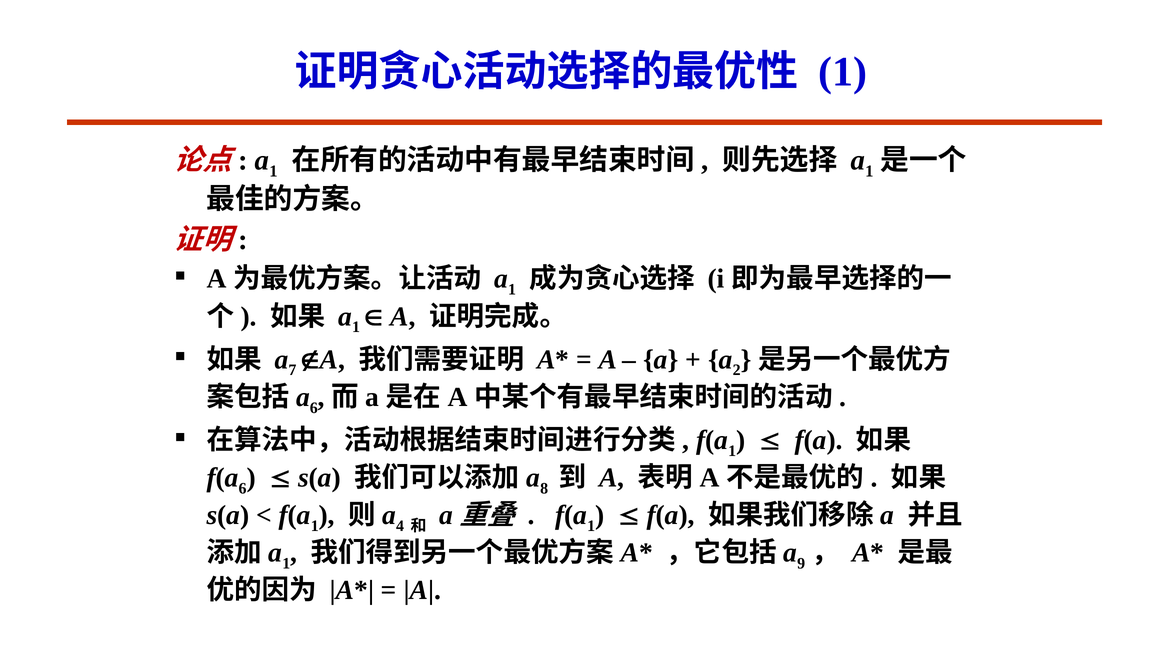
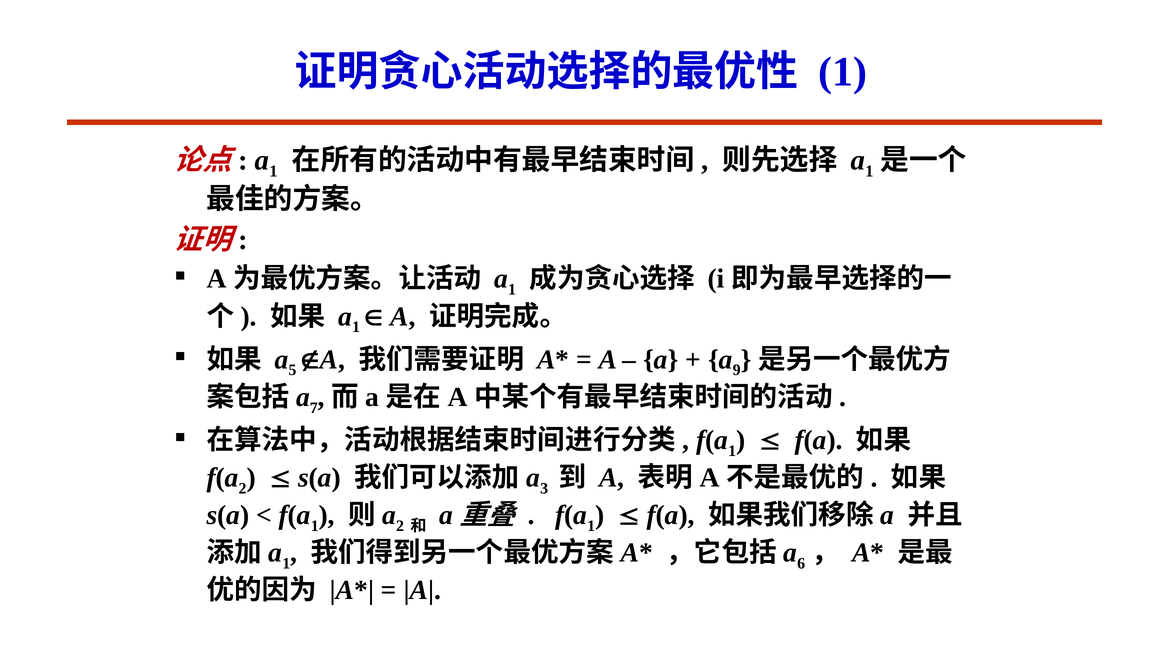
7: 7 -> 5
2: 2 -> 9
6 at (314, 408): 6 -> 7
f(a 6: 6 -> 2
8: 8 -> 3
4 at (400, 526): 4 -> 2
9: 9 -> 6
